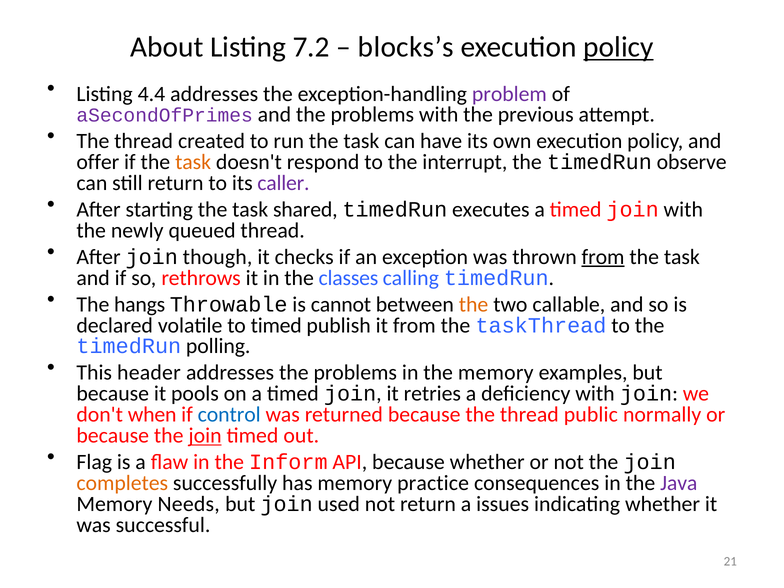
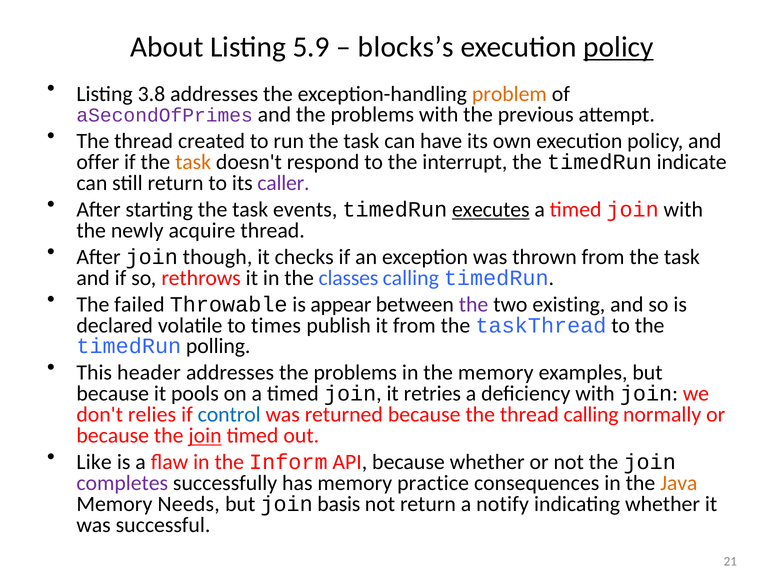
7.2: 7.2 -> 5.9
4.4: 4.4 -> 3.8
problem colour: purple -> orange
observe: observe -> indicate
shared: shared -> events
executes underline: none -> present
queued: queued -> acquire
from at (603, 257) underline: present -> none
hangs: hangs -> failed
cannot: cannot -> appear
the at (474, 304) colour: orange -> purple
callable: callable -> existing
to timed: timed -> times
when: when -> relies
thread public: public -> calling
Flag: Flag -> Like
completes colour: orange -> purple
Java colour: purple -> orange
used: used -> basis
issues: issues -> notify
